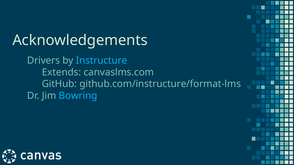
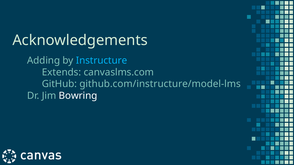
Drivers: Drivers -> Adding
github.com/instructure/format-lms: github.com/instructure/format-lms -> github.com/instructure/model-lms
Bowring colour: light blue -> white
